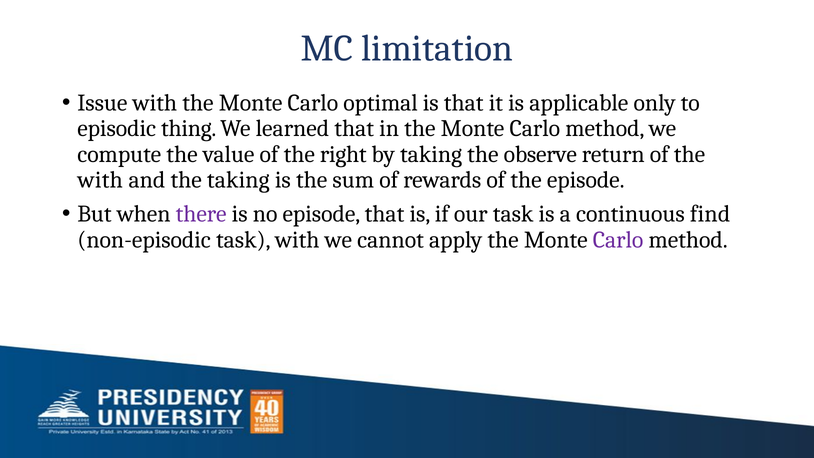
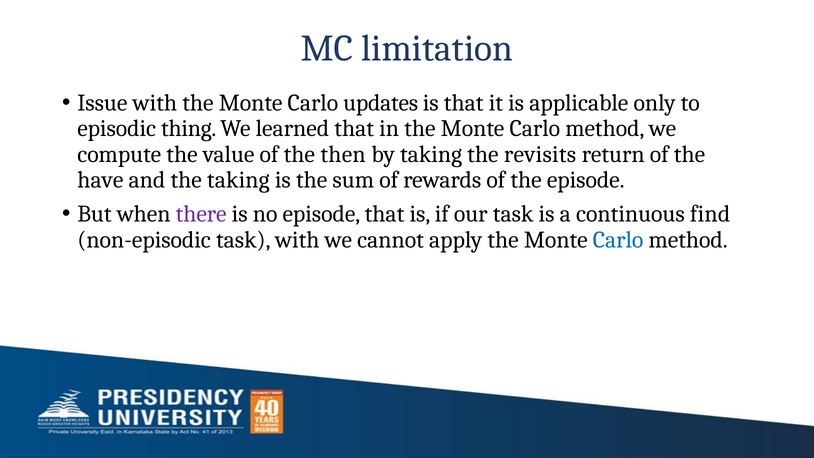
optimal: optimal -> updates
right: right -> then
observe: observe -> revisits
with at (100, 180): with -> have
Carlo at (618, 240) colour: purple -> blue
